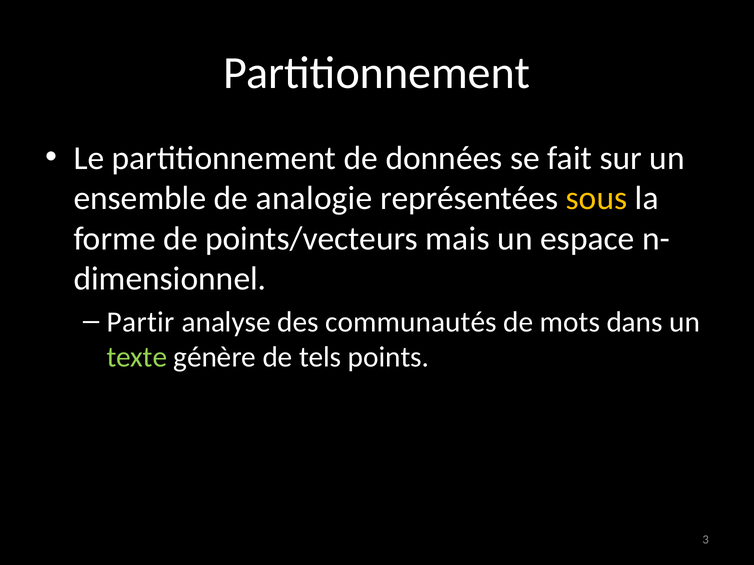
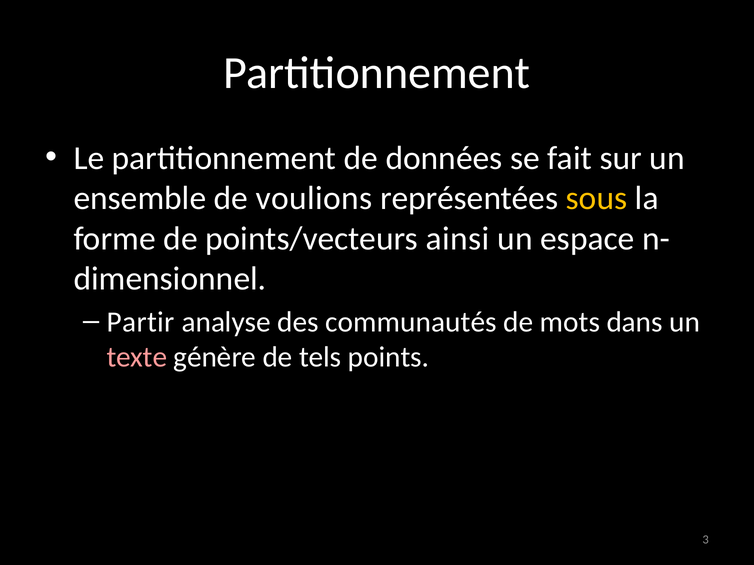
analogie: analogie -> voulions
mais: mais -> ainsi
texte colour: light green -> pink
